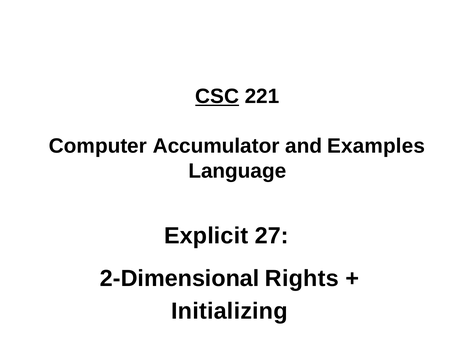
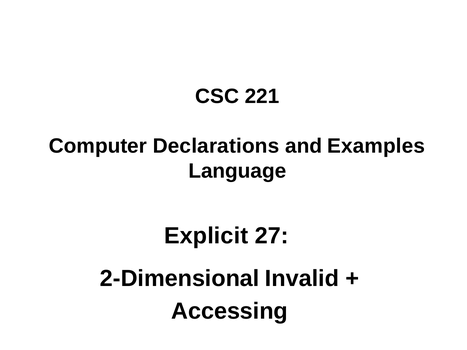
CSC underline: present -> none
Accumulator: Accumulator -> Declarations
Rights: Rights -> Invalid
Initializing: Initializing -> Accessing
